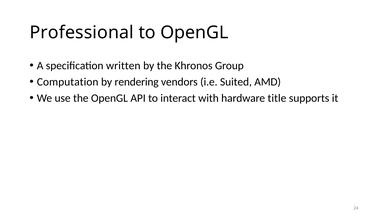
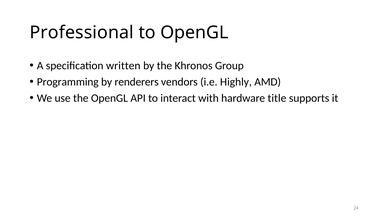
Computation: Computation -> Programming
rendering: rendering -> renderers
Suited: Suited -> Highly
